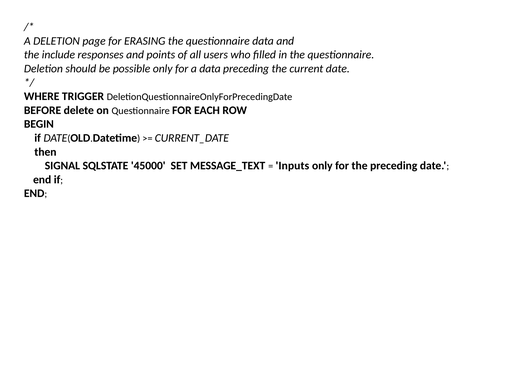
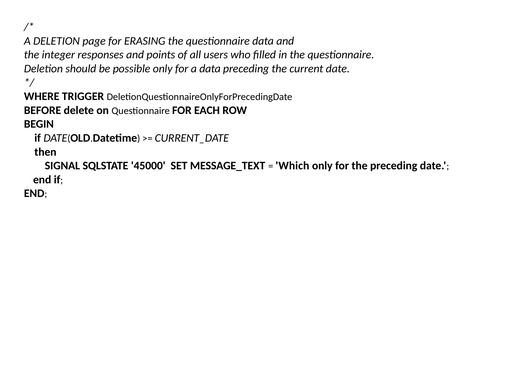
include: include -> integer
Inputs: Inputs -> Which
